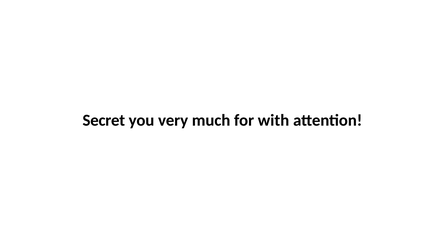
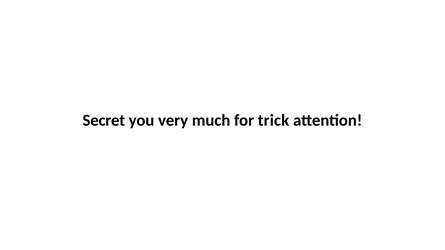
with: with -> trick
